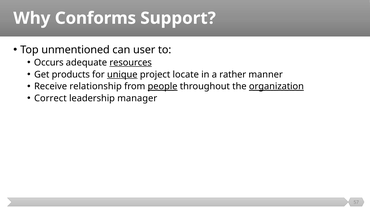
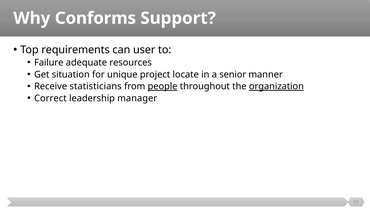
unmentioned: unmentioned -> requirements
Occurs: Occurs -> Failure
resources underline: present -> none
products: products -> situation
unique underline: present -> none
rather: rather -> senior
relationship: relationship -> statisticians
